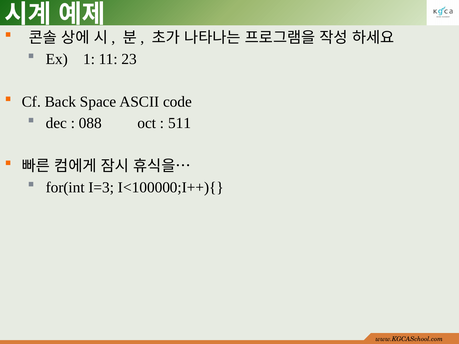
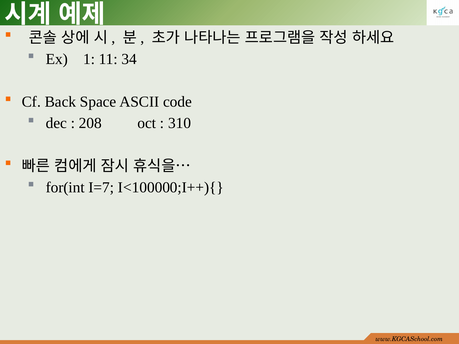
23: 23 -> 34
088: 088 -> 208
511: 511 -> 310
I=3: I=3 -> I=7
